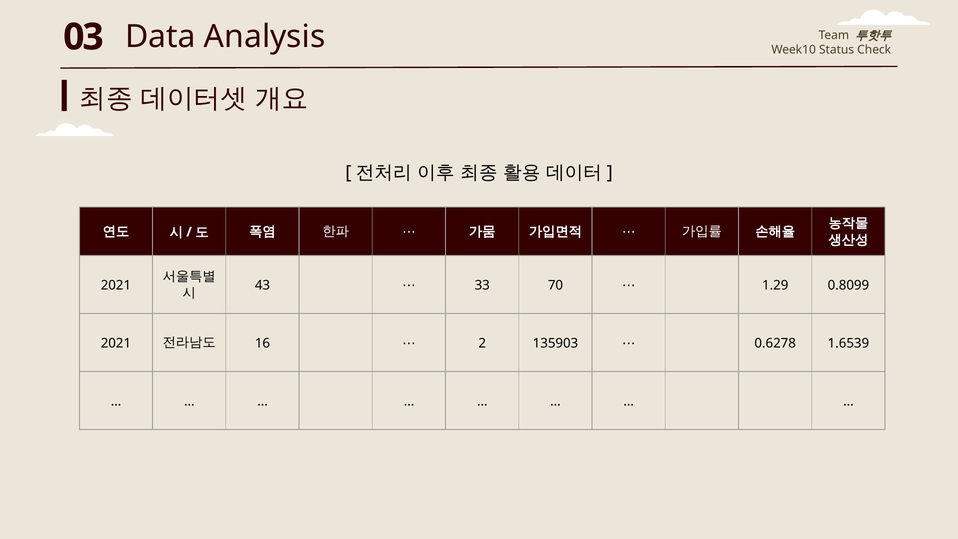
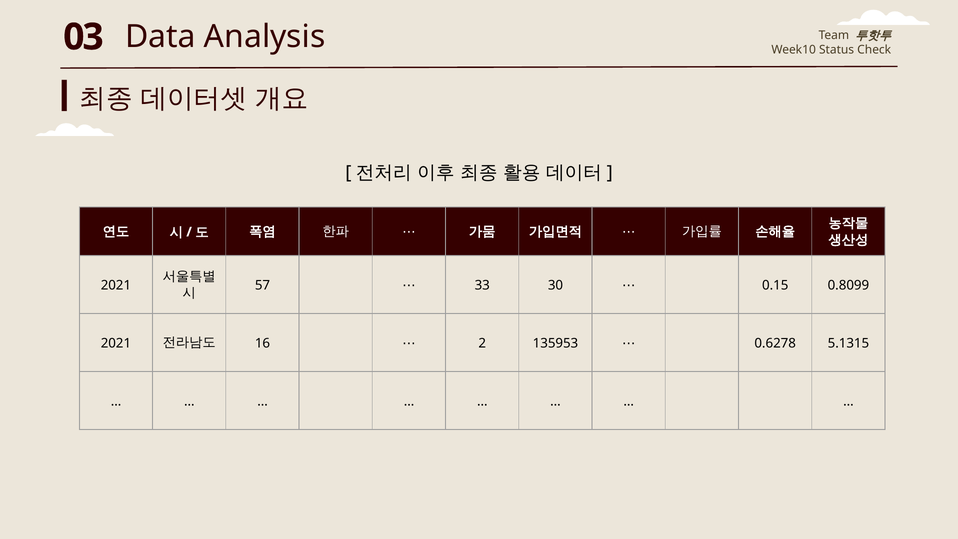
43: 43 -> 57
70: 70 -> 30
1.29: 1.29 -> 0.15
135903: 135903 -> 135953
1.6539: 1.6539 -> 5.1315
